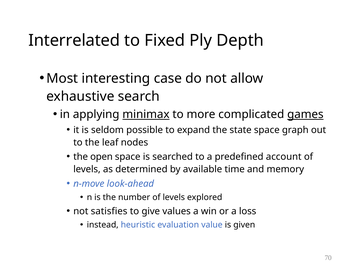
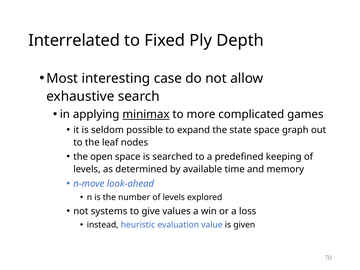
games underline: present -> none
account: account -> keeping
satisfies: satisfies -> systems
